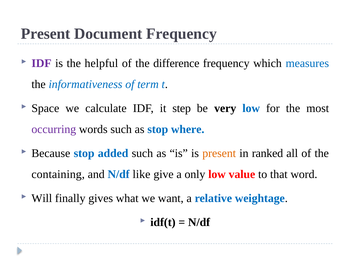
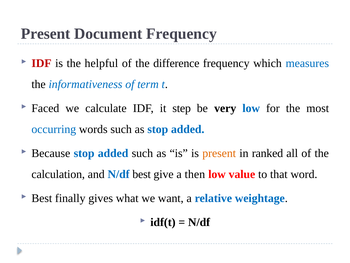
IDF at (41, 63) colour: purple -> red
Space: Space -> Faced
occurring colour: purple -> blue
as stop where: where -> added
containing: containing -> calculation
N/df like: like -> best
only: only -> then
Will at (42, 198): Will -> Best
